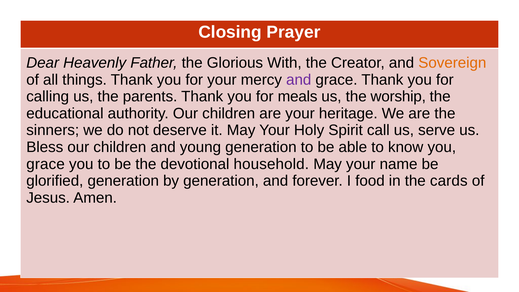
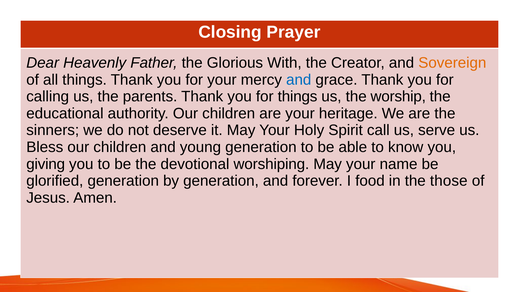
and at (299, 80) colour: purple -> blue
for meals: meals -> things
grace at (46, 164): grace -> giving
household: household -> worshiping
cards: cards -> those
